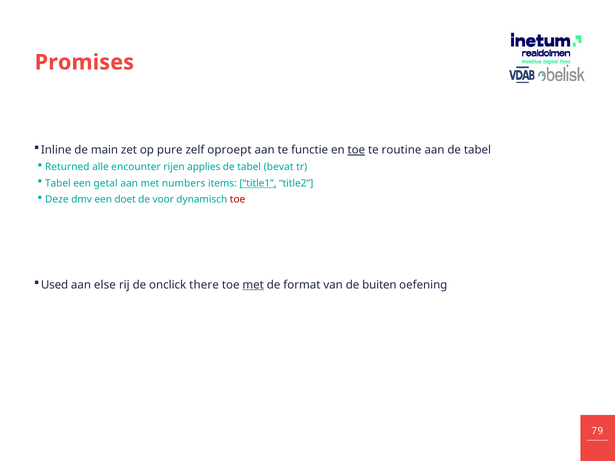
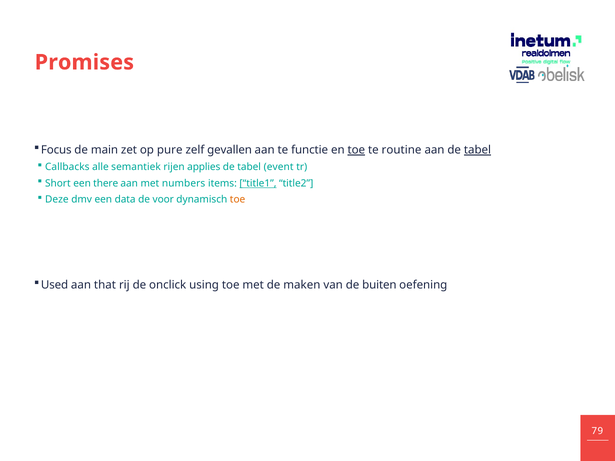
Inline: Inline -> Focus
oproept: oproept -> gevallen
tabel at (478, 150) underline: none -> present
Returned: Returned -> Callbacks
encounter: encounter -> semantiek
bevat: bevat -> event
Tabel at (58, 183): Tabel -> Short
getal: getal -> there
doet: doet -> data
toe at (238, 200) colour: red -> orange
else: else -> that
there: there -> using
met at (253, 285) underline: present -> none
format: format -> maken
